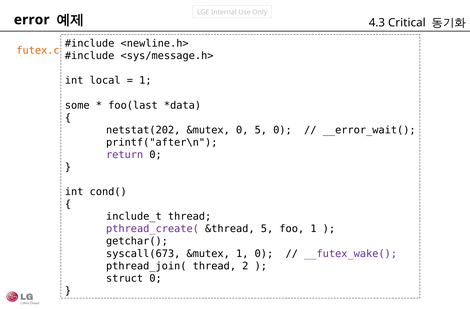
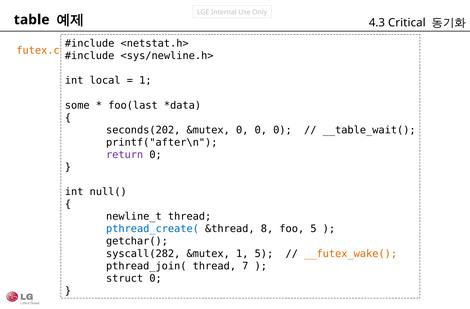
error: error -> table
<newline.h>: <newline.h> -> <netstat.h>
<sys/message.h>: <sys/message.h> -> <sys/newline.h>
netstat(202: netstat(202 -> seconds(202
&mutex 0 5: 5 -> 0
__error_wait(: __error_wait( -> __table_wait(
cond(: cond( -> null(
include_t: include_t -> newline_t
pthread_create( colour: purple -> blue
&thread 5: 5 -> 8
foo 1: 1 -> 5
syscall(673: syscall(673 -> syscall(282
1 0: 0 -> 5
__futex_wake( colour: purple -> orange
2: 2 -> 7
